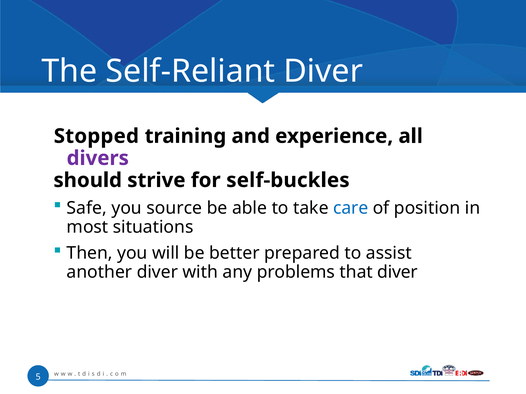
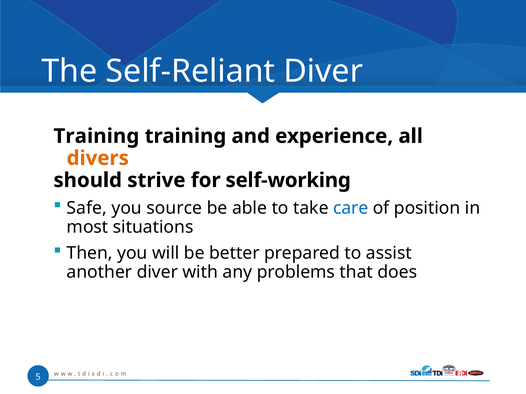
Stopped at (96, 136): Stopped -> Training
divers colour: purple -> orange
self-buckles: self-buckles -> self-working
that diver: diver -> does
